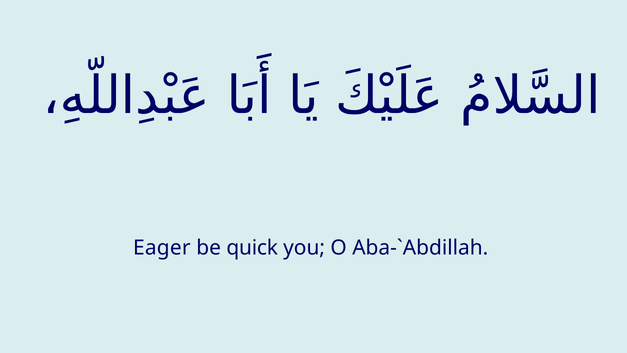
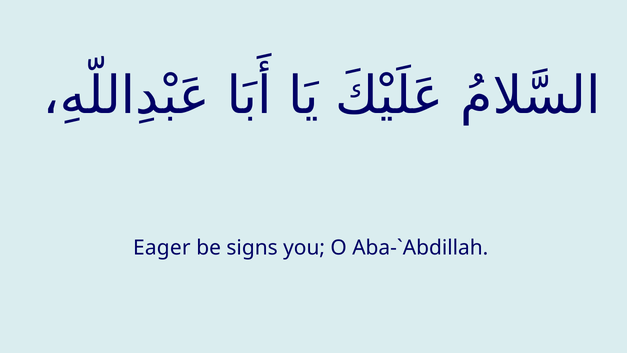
quick: quick -> signs
